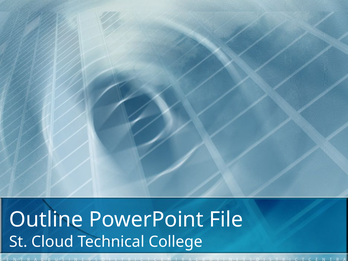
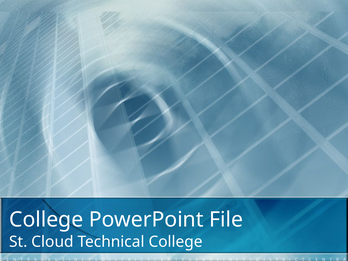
Outline at (46, 219): Outline -> College
